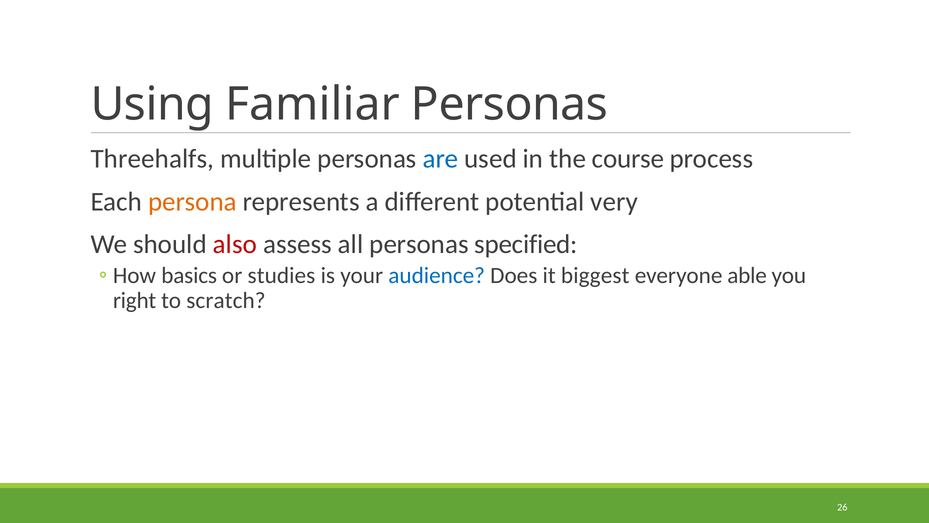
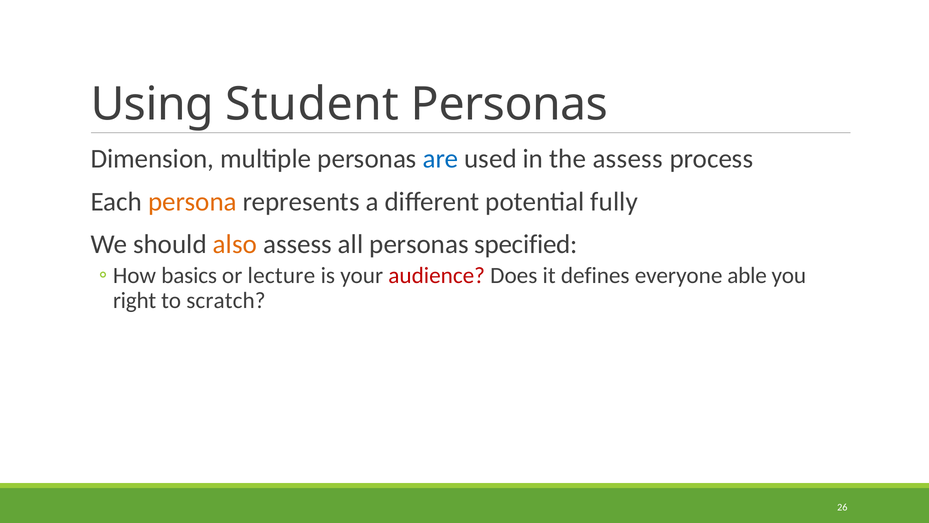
Familiar: Familiar -> Student
Threehalfs: Threehalfs -> Dimension
the course: course -> assess
very: very -> fully
also colour: red -> orange
studies: studies -> lecture
audience colour: blue -> red
biggest: biggest -> defines
